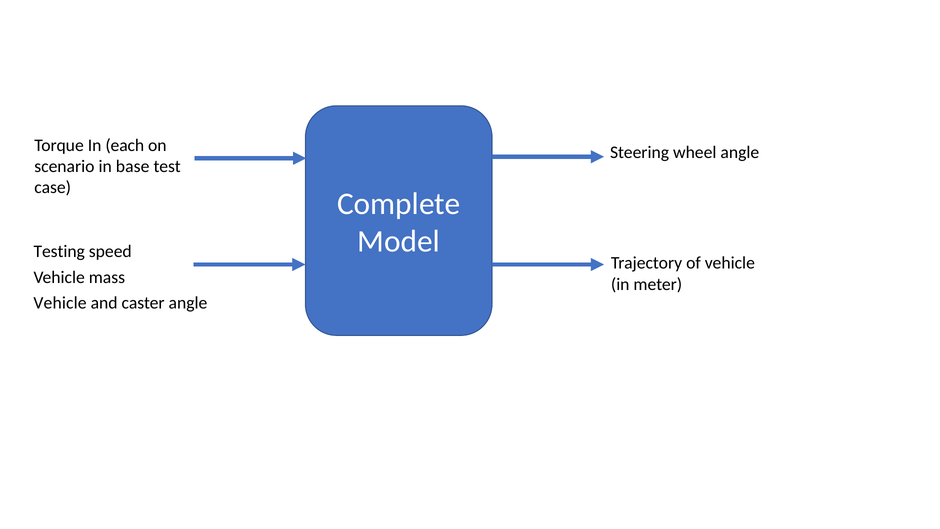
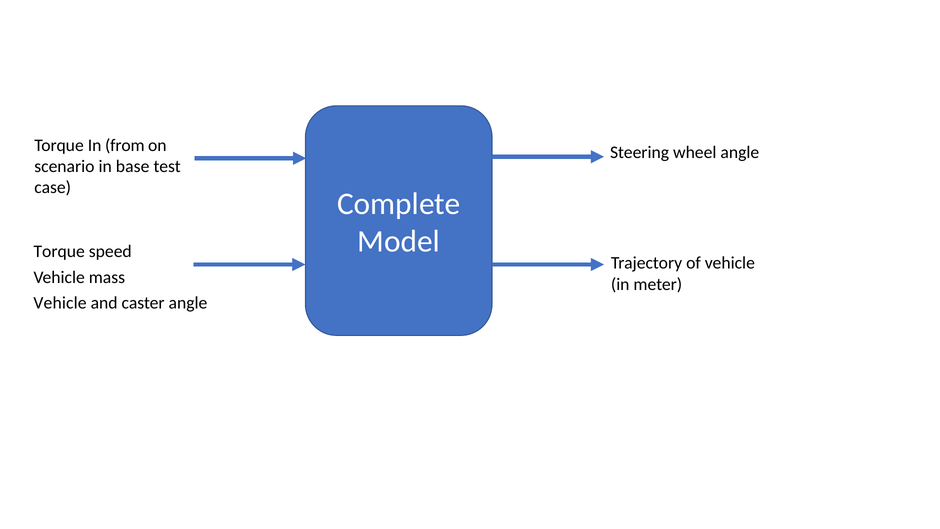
each: each -> from
Testing at (59, 251): Testing -> Torque
